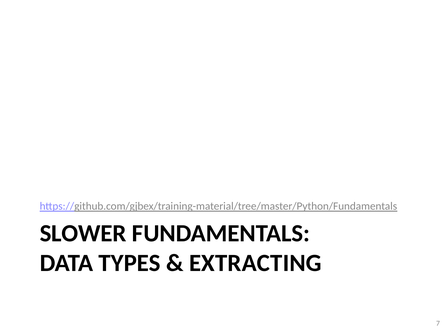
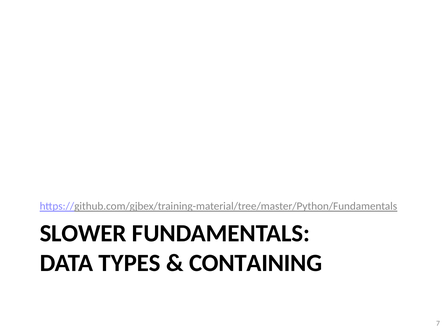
EXTRACTING: EXTRACTING -> CONTAINING
